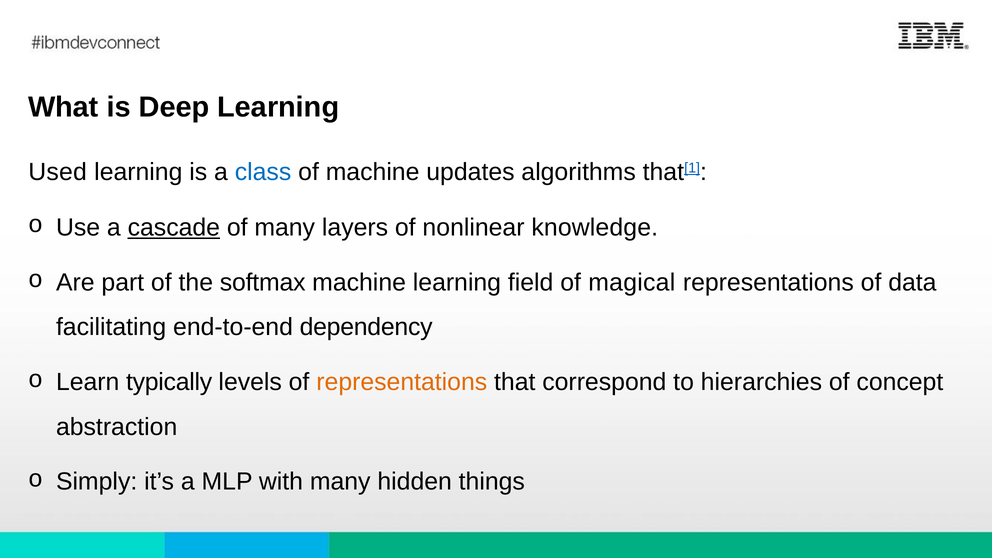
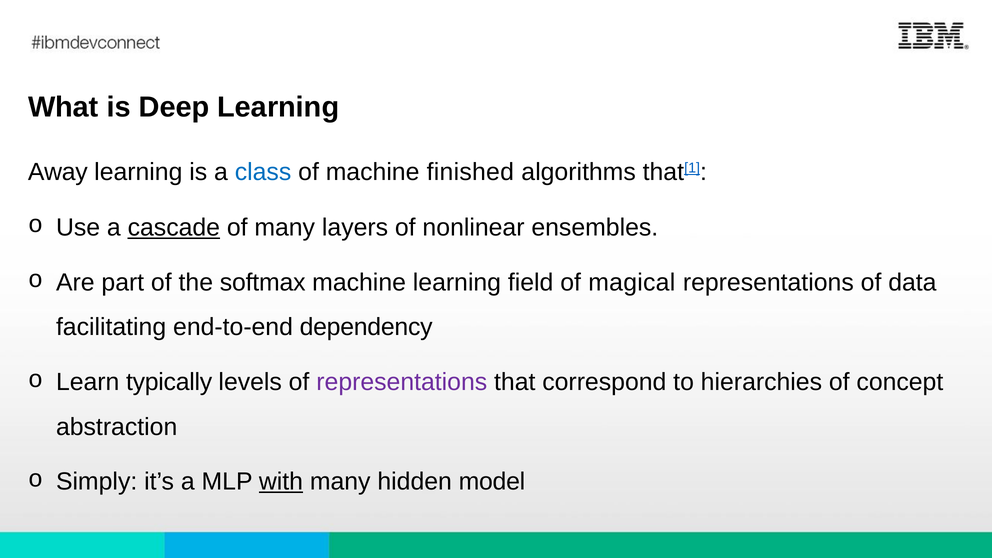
Used: Used -> Away
updates: updates -> finished
knowledge: knowledge -> ensembles
representations at (402, 382) colour: orange -> purple
with underline: none -> present
things: things -> model
